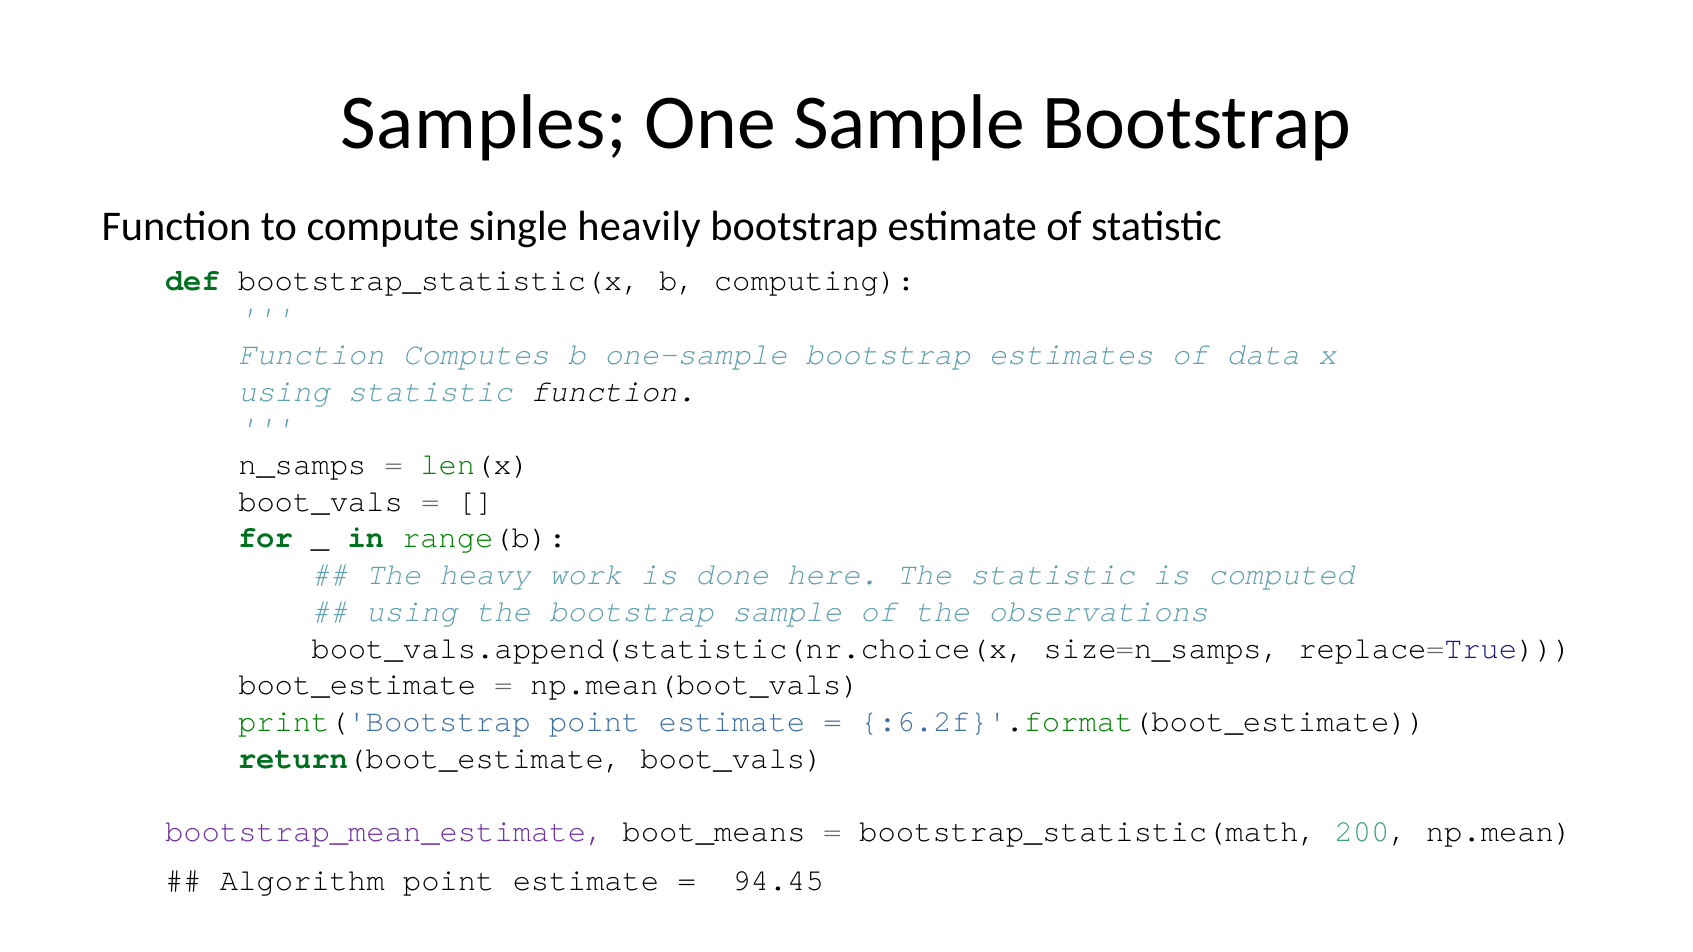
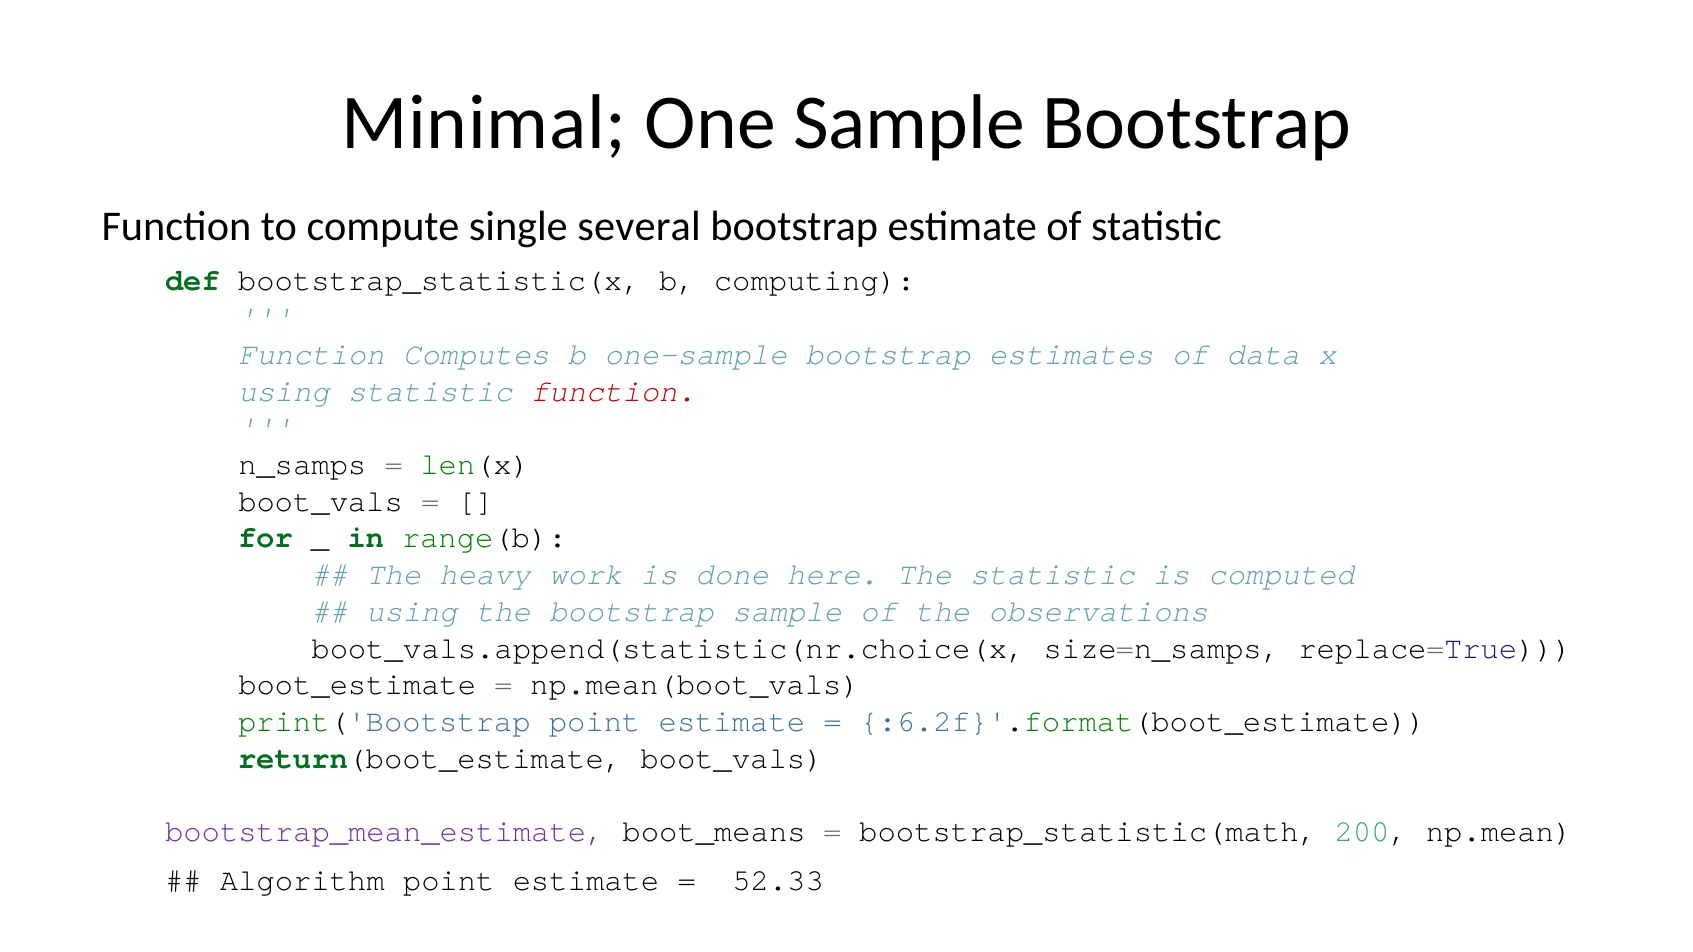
Samples: Samples -> Minimal
heavily: heavily -> several
function at (613, 391) colour: black -> red
94.45: 94.45 -> 52.33
